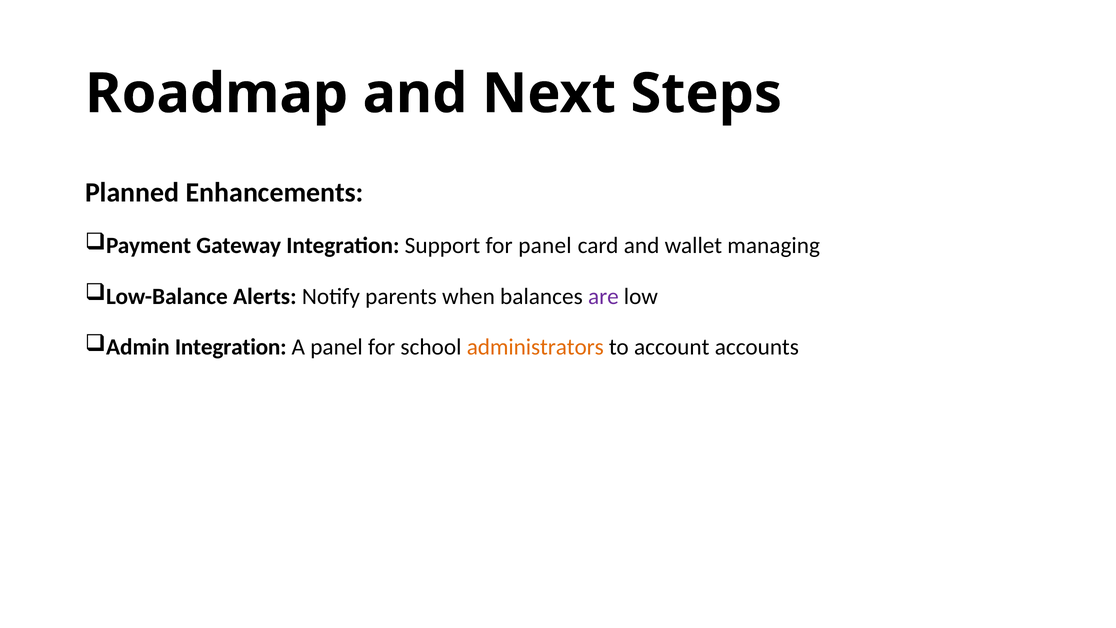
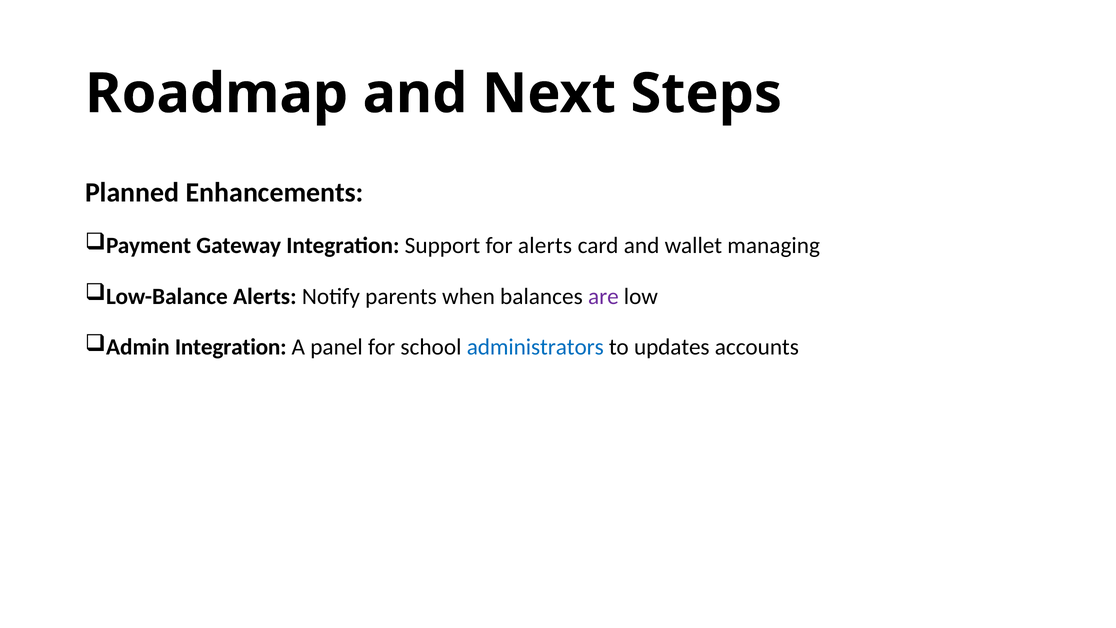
for panel: panel -> alerts
administrators colour: orange -> blue
account: account -> updates
